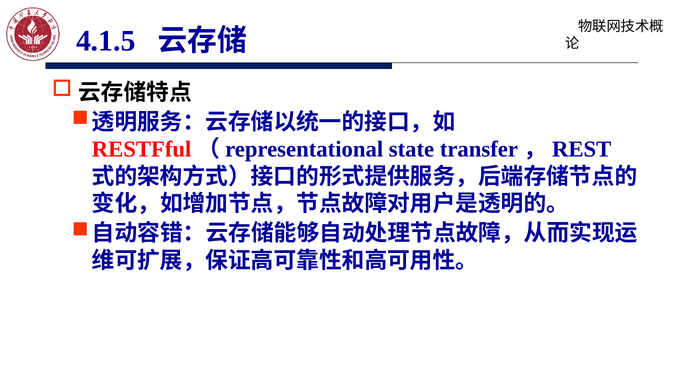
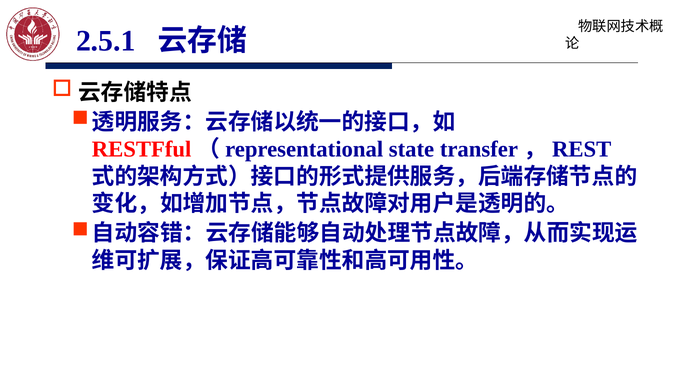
4.1.5: 4.1.5 -> 2.5.1
